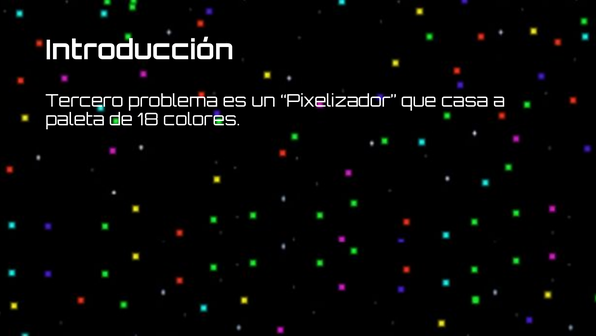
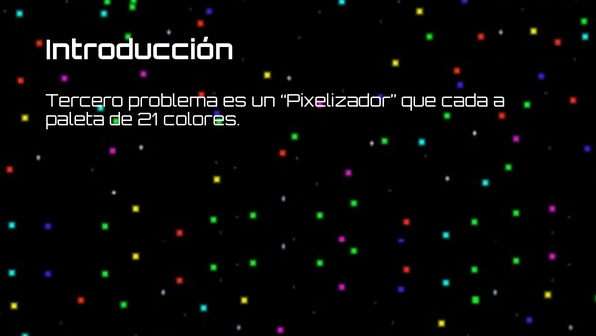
casa: casa -> cada
18: 18 -> 21
